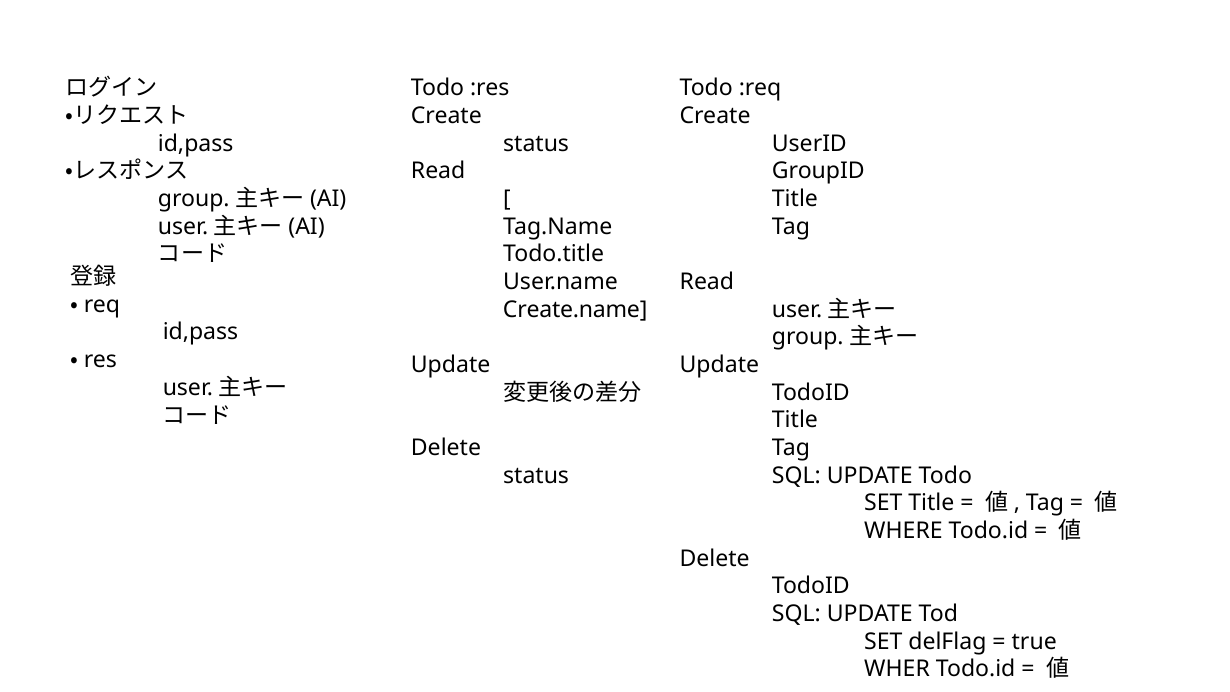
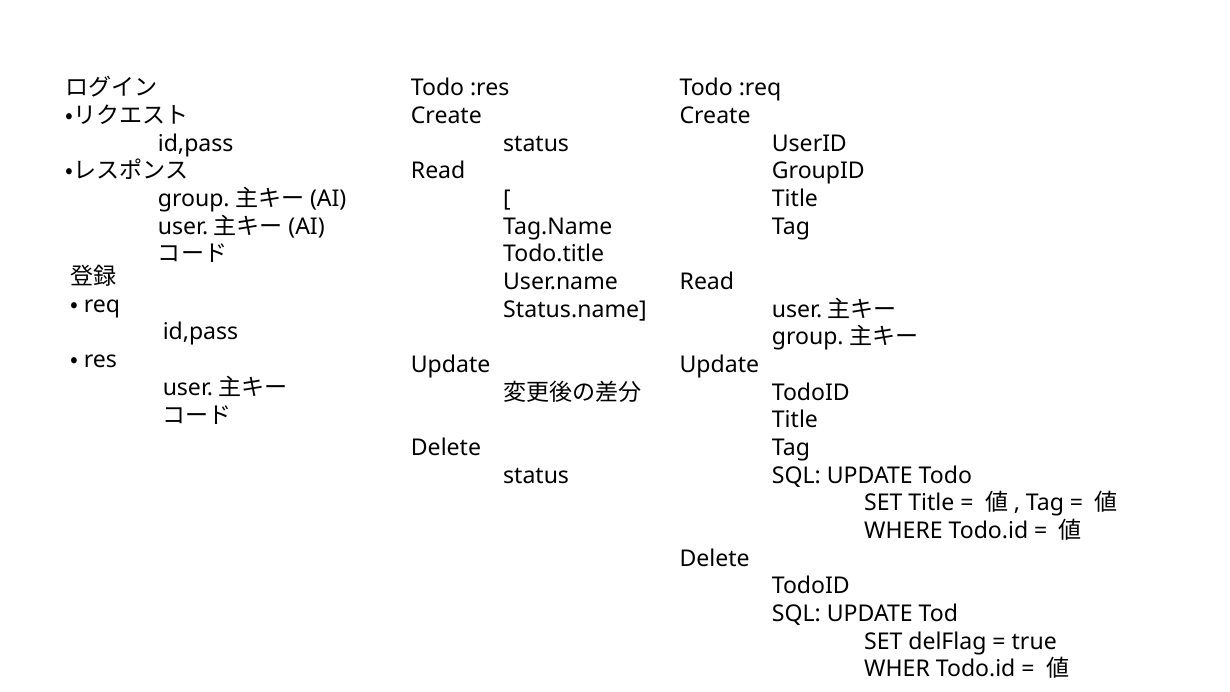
Create.name: Create.name -> Status.name
